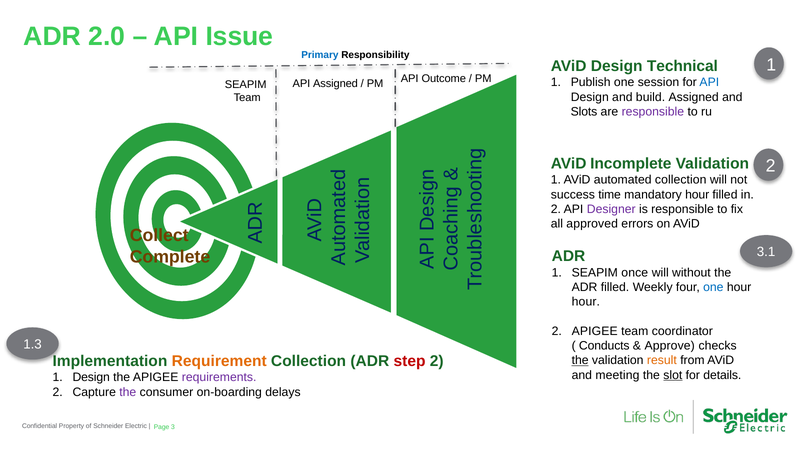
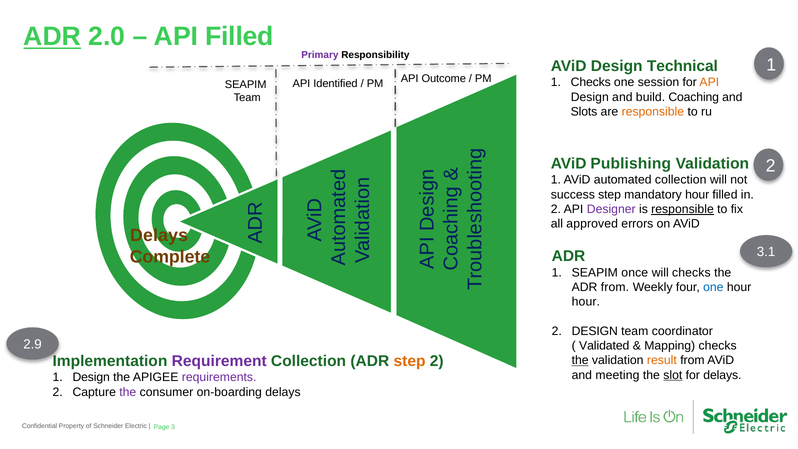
ADR at (52, 37) underline: none -> present
API Issue: Issue -> Filled
Primary colour: blue -> purple
1 Publish: Publish -> Checks
API at (709, 82) colour: blue -> orange
API Assigned: Assigned -> Identified
build Assigned: Assigned -> Coaching
responsible at (653, 112) colour: purple -> orange
Incomplete: Incomplete -> Publishing
success time: time -> step
responsible at (683, 209) underline: none -> present
Collect at (159, 235): Collect -> Delays
will without: without -> checks
ADR filled: filled -> from
2 APIGEE: APIGEE -> DESIGN
1.3: 1.3 -> 2.9
Conducts: Conducts -> Validated
Approve: Approve -> Mapping
Requirement colour: orange -> purple
step at (410, 361) colour: red -> orange
for details: details -> delays
